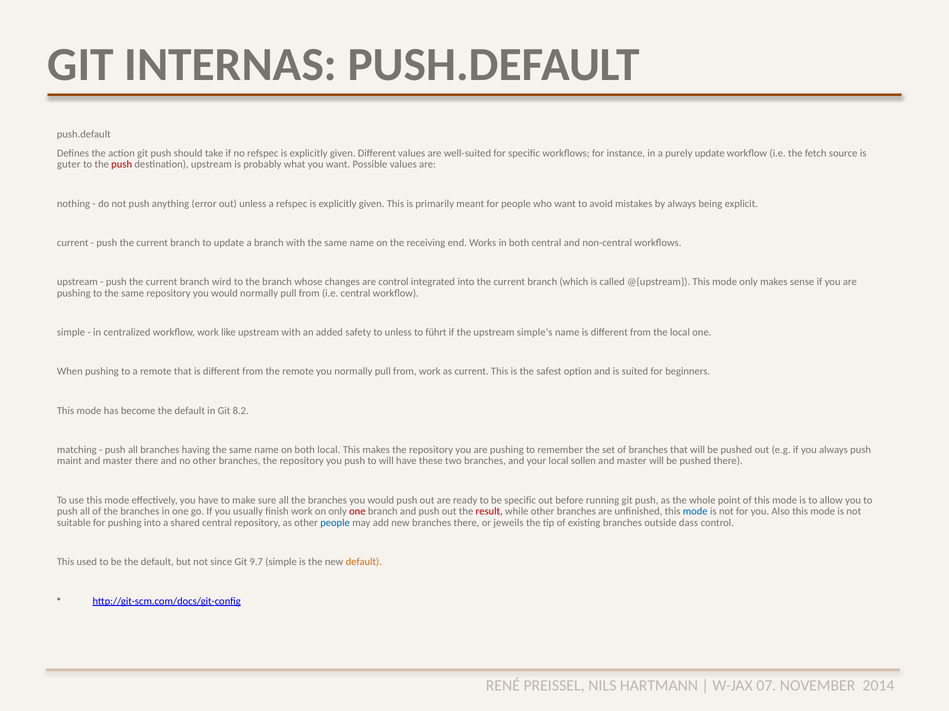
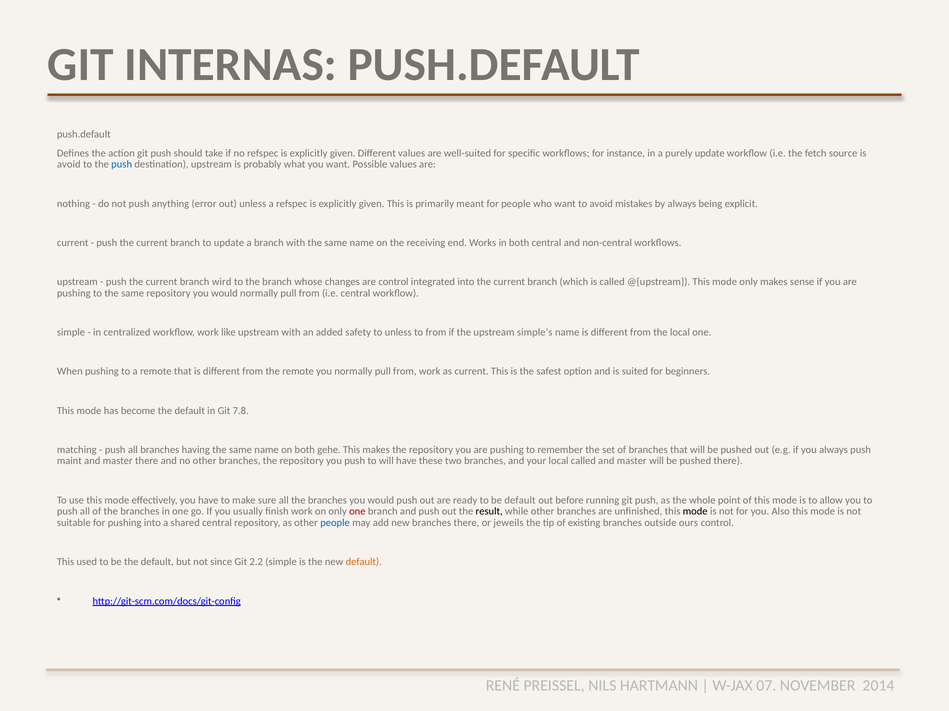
guter at (69, 165): guter -> avoid
push at (122, 165) colour: red -> blue
to führt: führt -> from
8.2: 8.2 -> 7.8
both local: local -> gehe
local sollen: sollen -> called
be specific: specific -> default
result colour: red -> black
mode at (695, 512) colour: blue -> black
dass: dass -> ours
9.7: 9.7 -> 2.2
